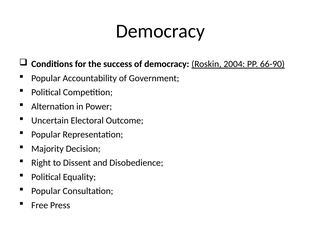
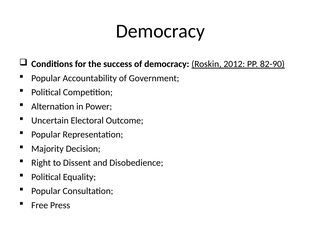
2004: 2004 -> 2012
66-90: 66-90 -> 82-90
